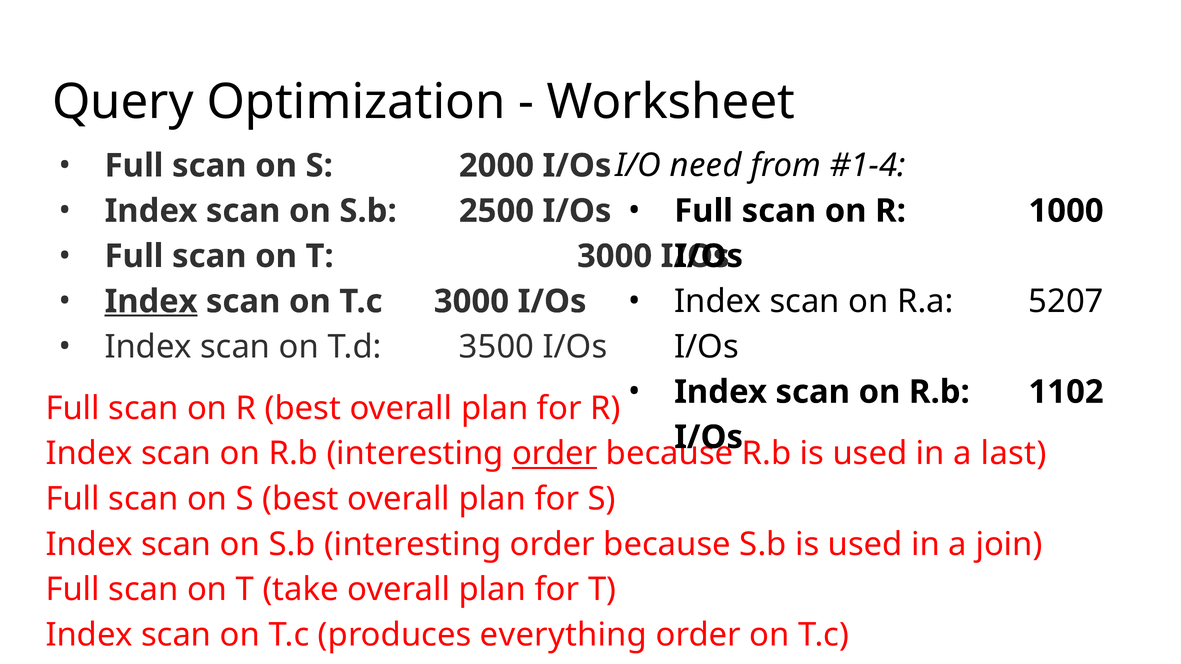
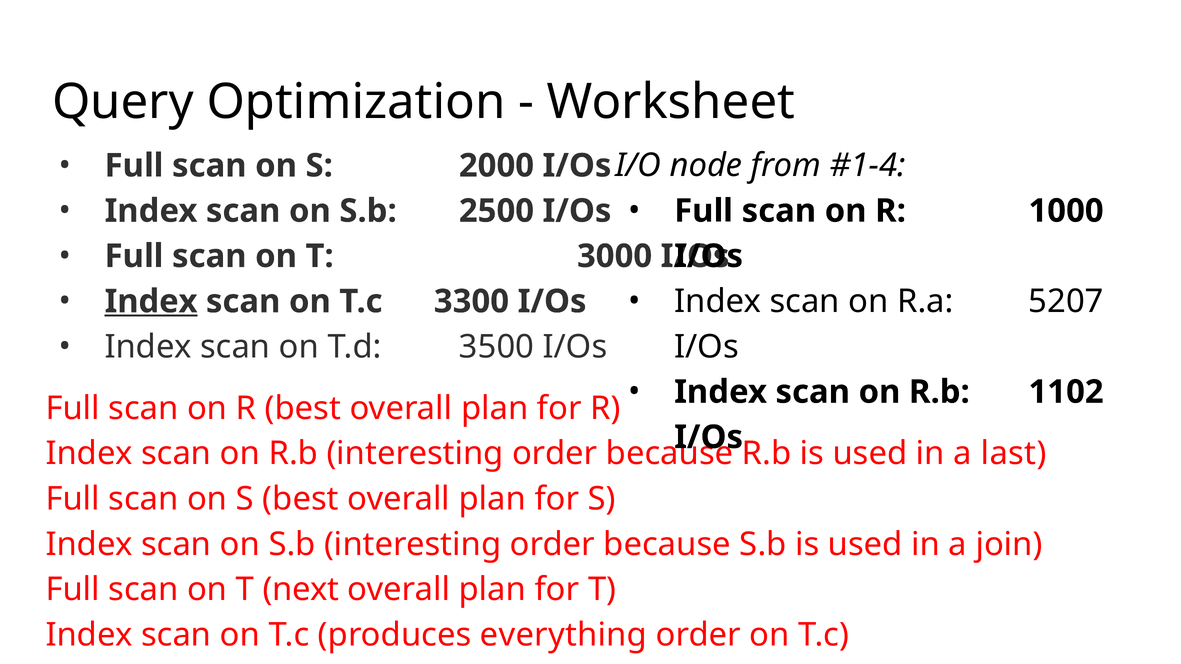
need: need -> node
T.c 3000: 3000 -> 3300
order at (555, 454) underline: present -> none
take: take -> next
